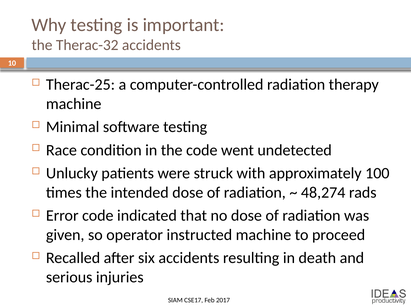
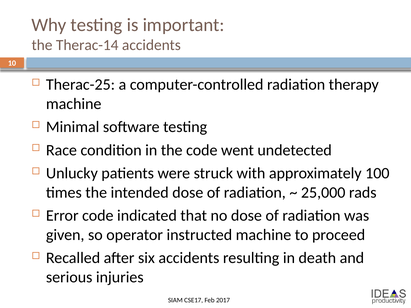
Therac-32: Therac-32 -> Therac-14
48,274: 48,274 -> 25,000
